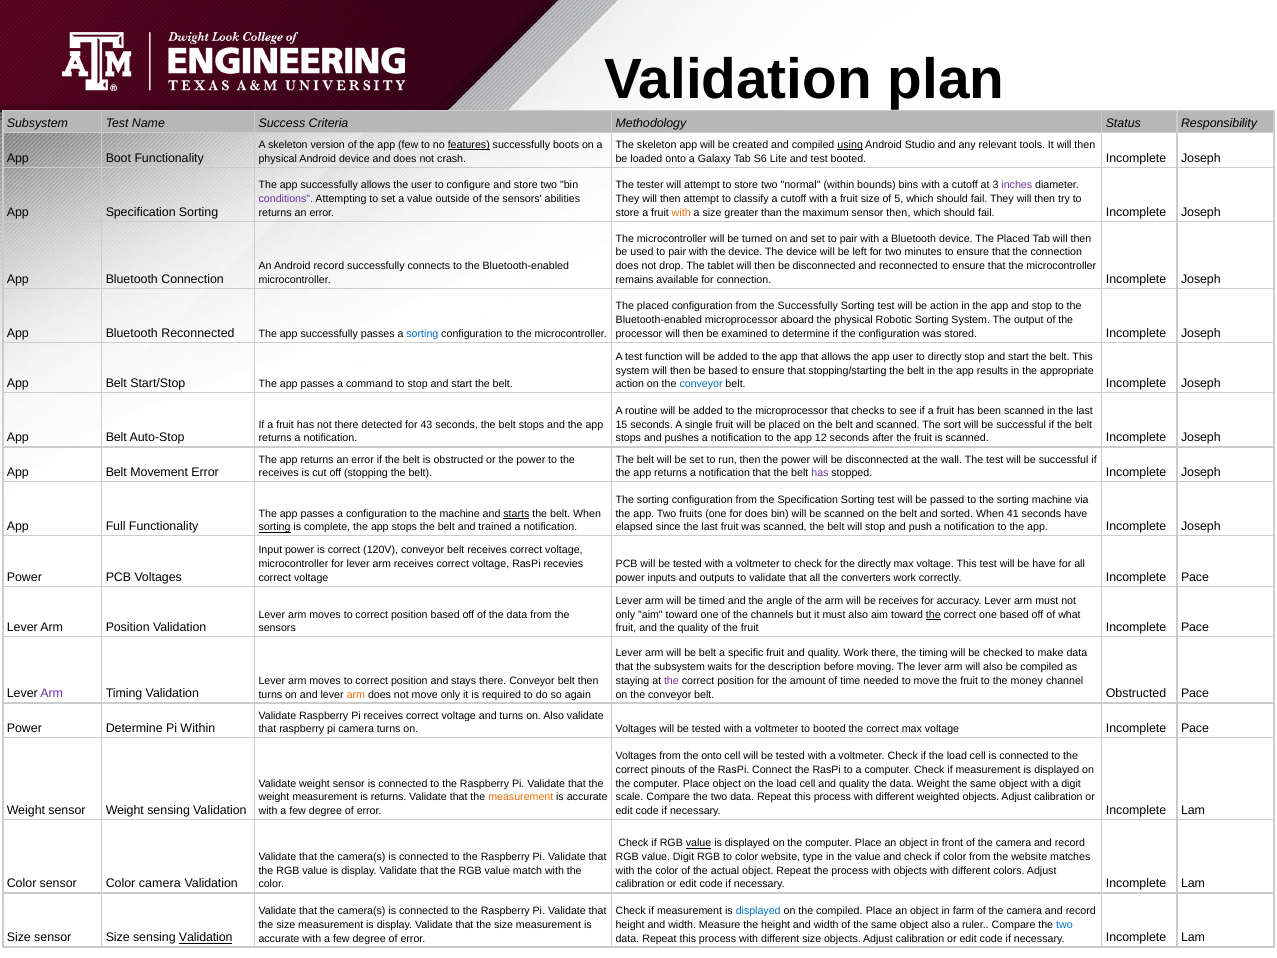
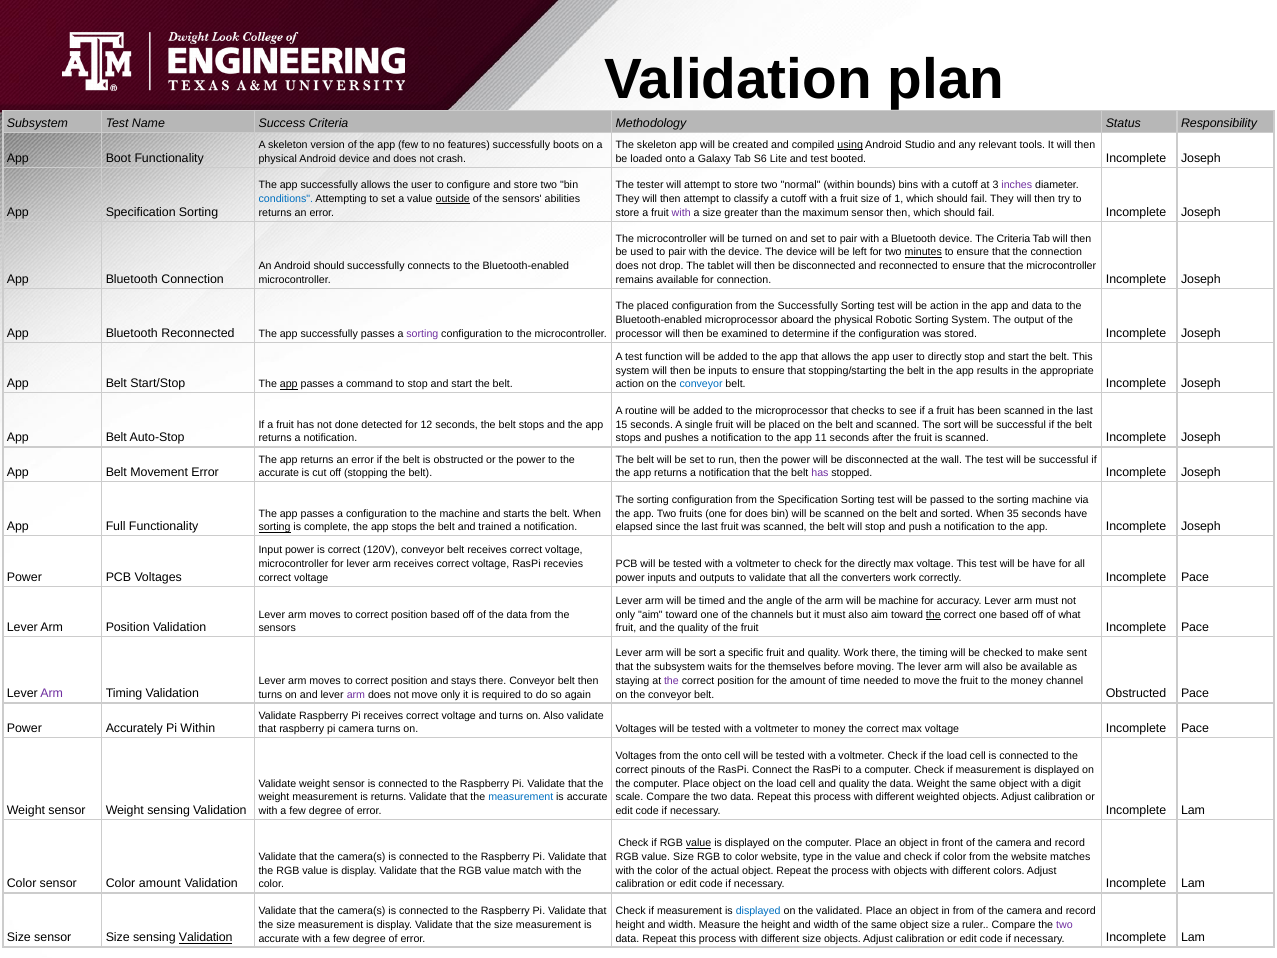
features underline: present -> none
conditions colour: purple -> blue
outside underline: none -> present
5: 5 -> 1
with at (681, 213) colour: orange -> purple
device The Placed: Placed -> Criteria
minutes underline: none -> present
Android record: record -> should
and stop: stop -> data
sorting at (422, 334) colour: blue -> purple
be based: based -> inputs
app at (289, 384) underline: none -> present
not there: there -> done
43: 43 -> 12
12: 12 -> 11
receives at (279, 473): receives -> accurate
starts underline: present -> none
41: 41 -> 35
be receives: receives -> machine
be belt: belt -> sort
make data: data -> sent
description: description -> themselves
be compiled: compiled -> available
arm at (356, 694) colour: orange -> purple
Power Determine: Determine -> Accurately
to booted: booted -> money
measurement at (521, 797) colour: orange -> blue
value Digit: Digit -> Size
Color camera: camera -> amount
the compiled: compiled -> validated
in farm: farm -> from
object also: also -> size
two at (1064, 925) colour: blue -> purple
